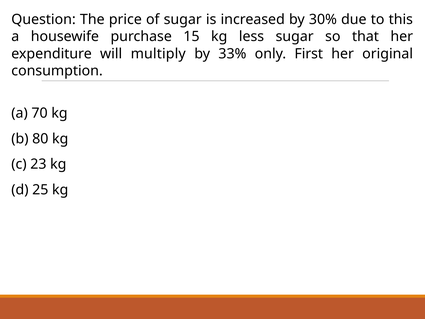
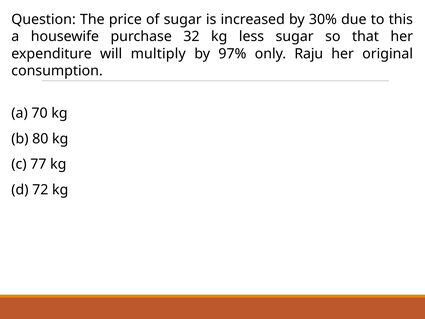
15: 15 -> 32
33%: 33% -> 97%
First: First -> Raju
23: 23 -> 77
25: 25 -> 72
